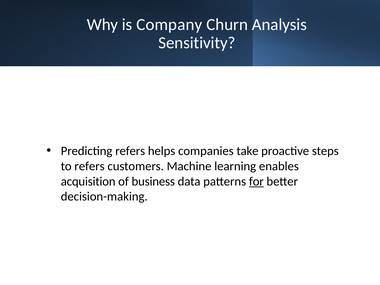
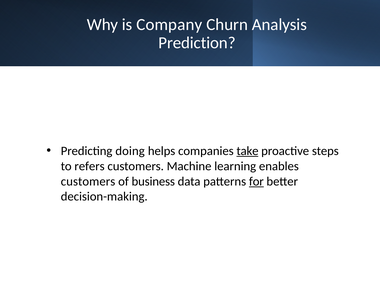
Sensitivity: Sensitivity -> Prediction
Predicting refers: refers -> doing
take underline: none -> present
acquisition at (88, 181): acquisition -> customers
